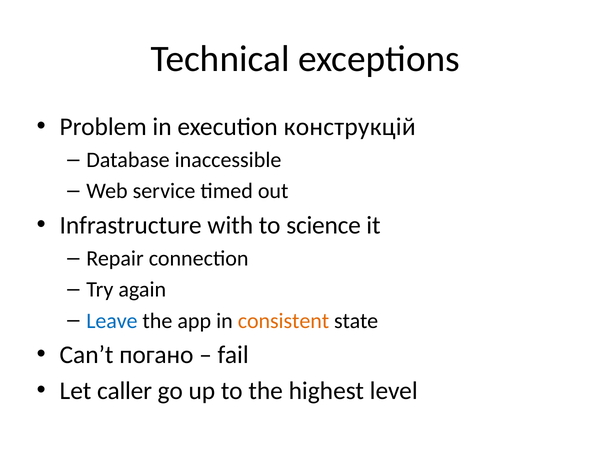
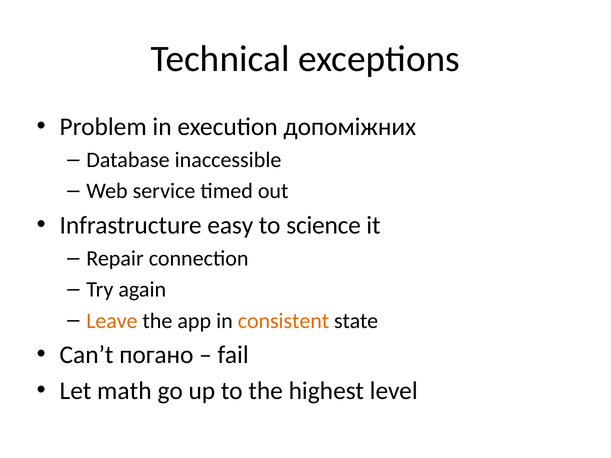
конструкцій: конструкцій -> допоміжних
with: with -> easy
Leave colour: blue -> orange
caller: caller -> math
